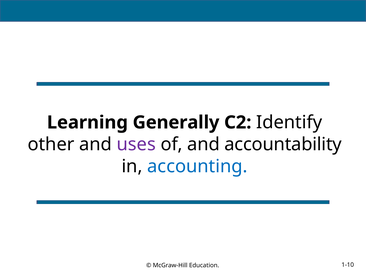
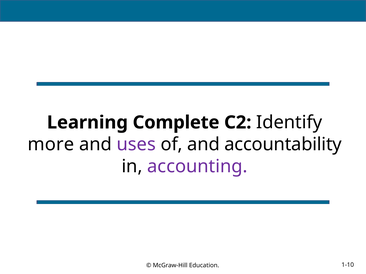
Generally: Generally -> Complete
other: other -> more
accounting colour: blue -> purple
